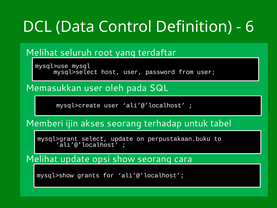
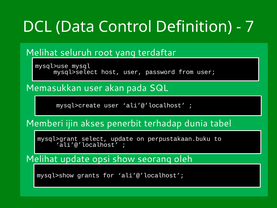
6: 6 -> 7
oleh: oleh -> akan
akses seorang: seorang -> penerbit
untuk: untuk -> dunia
cara: cara -> oleh
